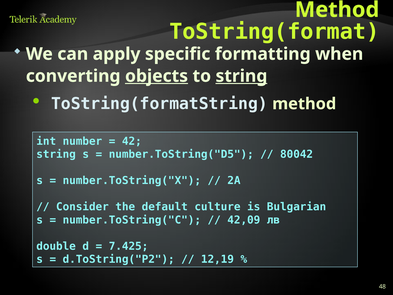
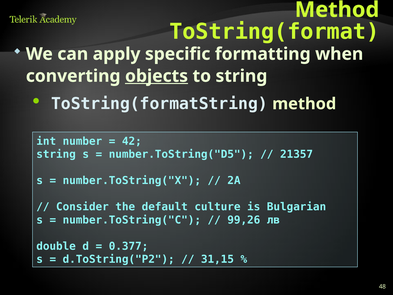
string at (241, 76) underline: present -> none
80042: 80042 -> 21357
42,09: 42,09 -> 99,26
7.425: 7.425 -> 0.377
12,19: 12,19 -> 31,15
